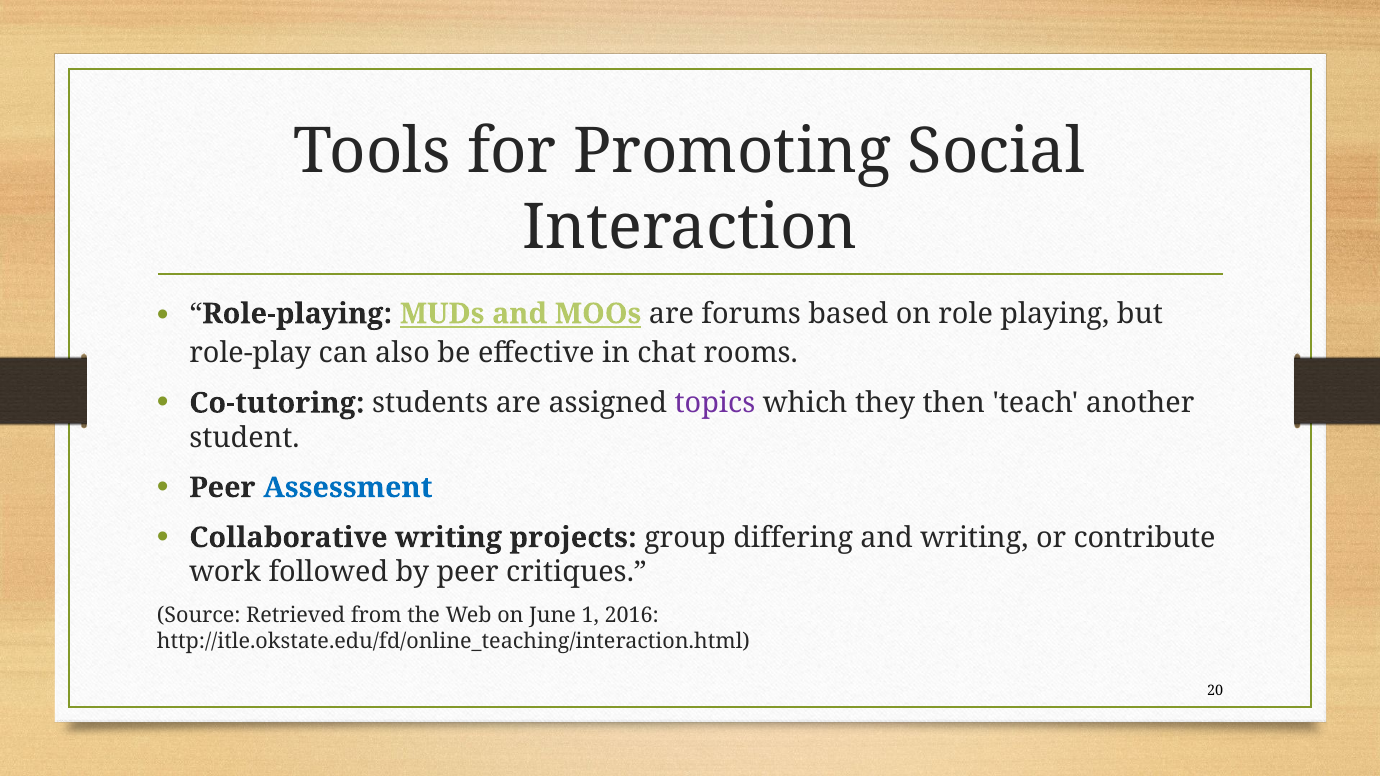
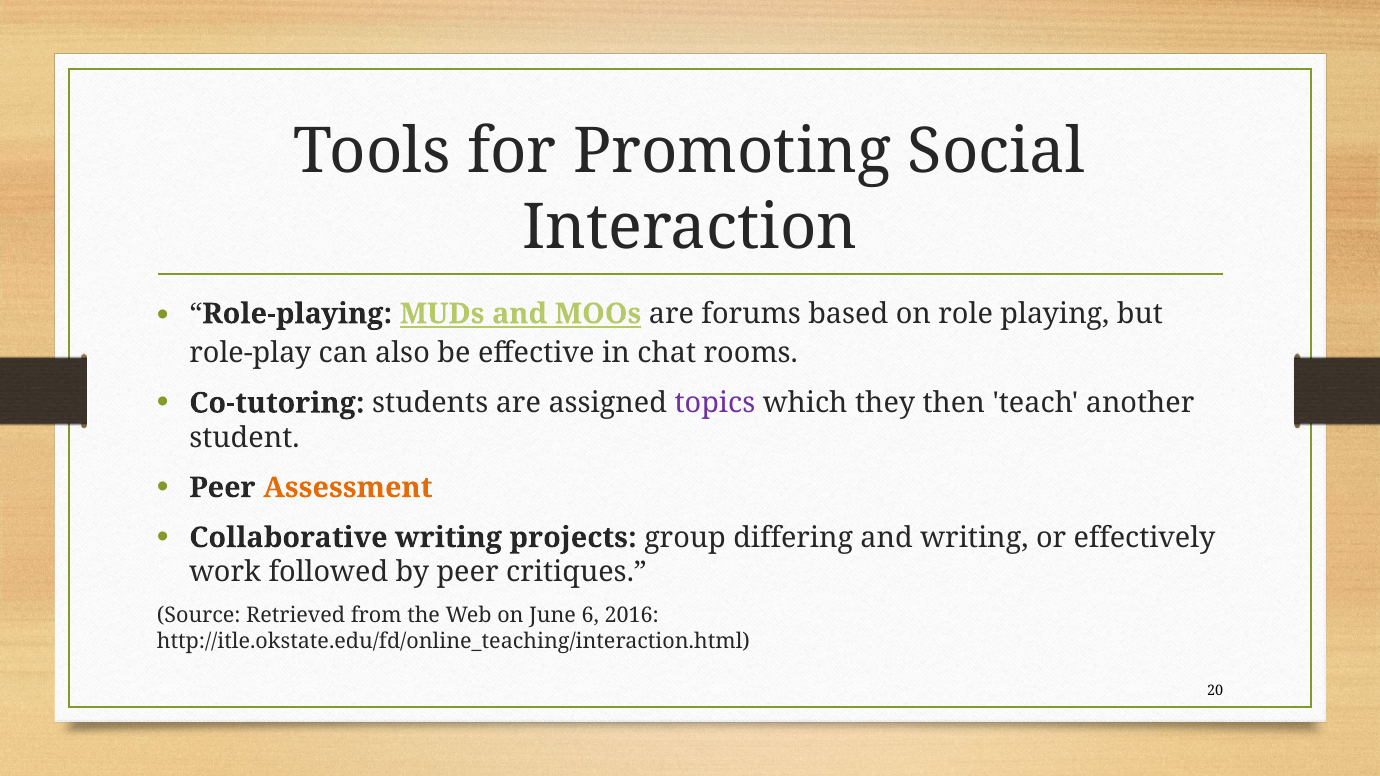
Assessment colour: blue -> orange
contribute: contribute -> effectively
1: 1 -> 6
